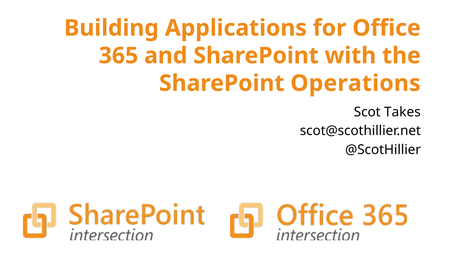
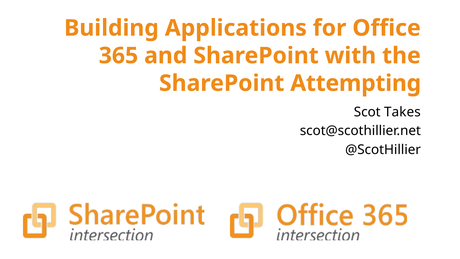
Operations: Operations -> Attempting
